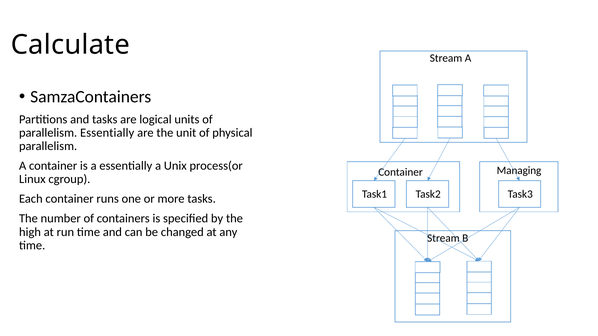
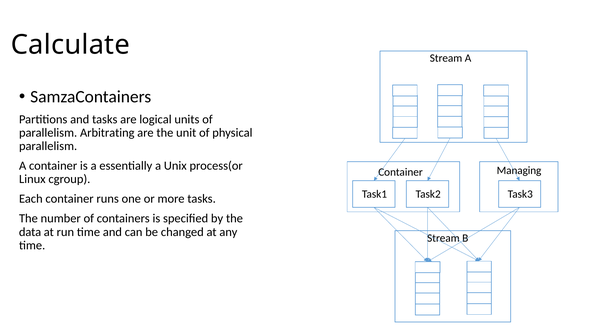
parallelism Essentially: Essentially -> Arbitrating
high: high -> data
